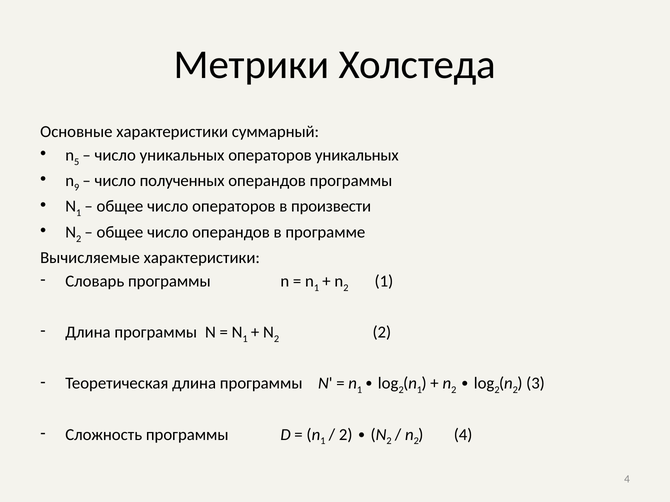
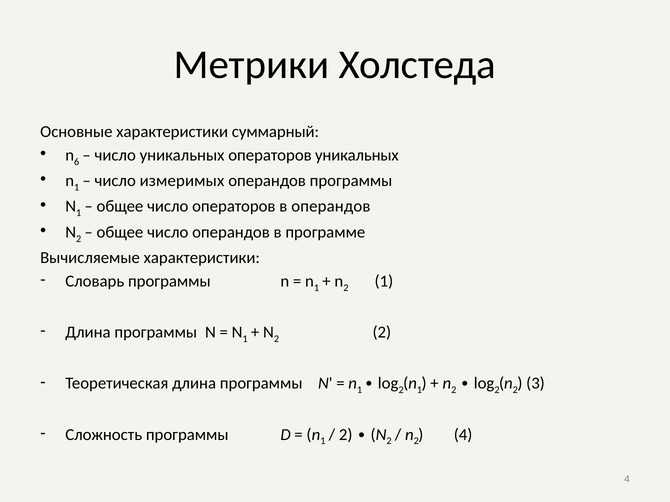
5: 5 -> 6
9 at (77, 187): 9 -> 1
полученных: полученных -> измеримых
в произвести: произвести -> операндов
